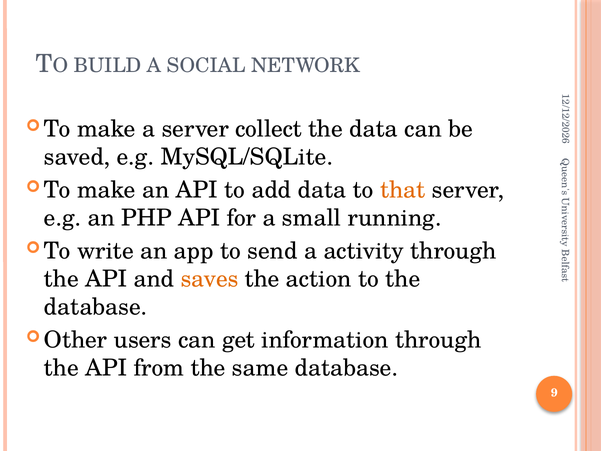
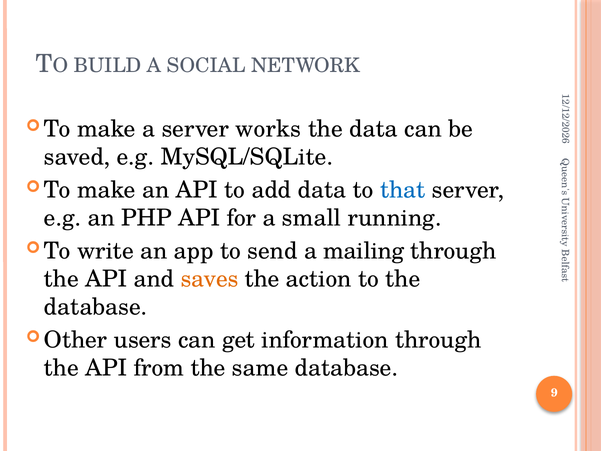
collect: collect -> works
that colour: orange -> blue
activity: activity -> mailing
